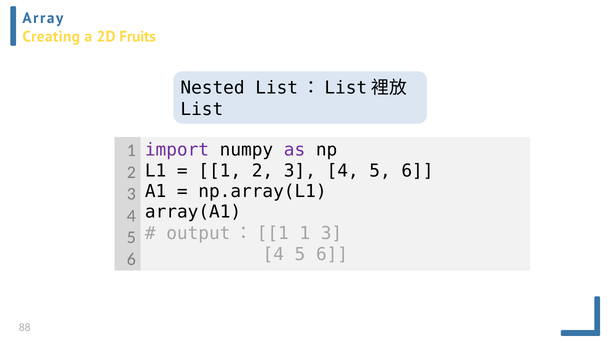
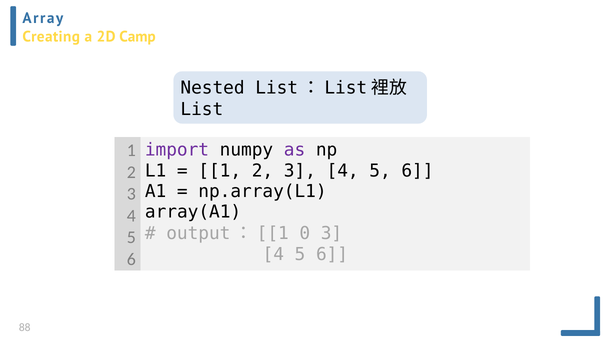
Fruits: Fruits -> Camp
output：[[1 1: 1 -> 0
